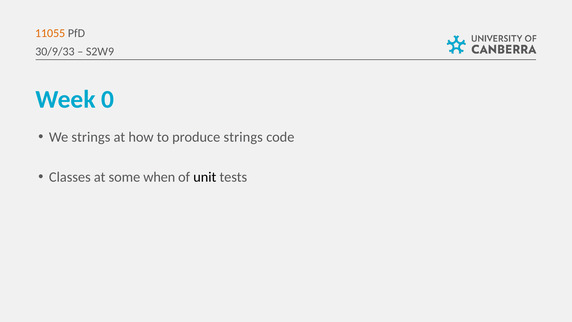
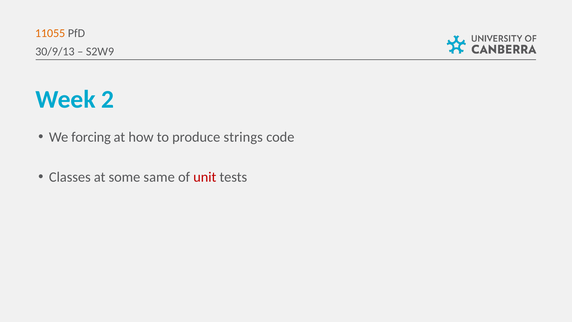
30/9/33: 30/9/33 -> 30/9/13
0: 0 -> 2
We strings: strings -> forcing
when: when -> same
unit colour: black -> red
